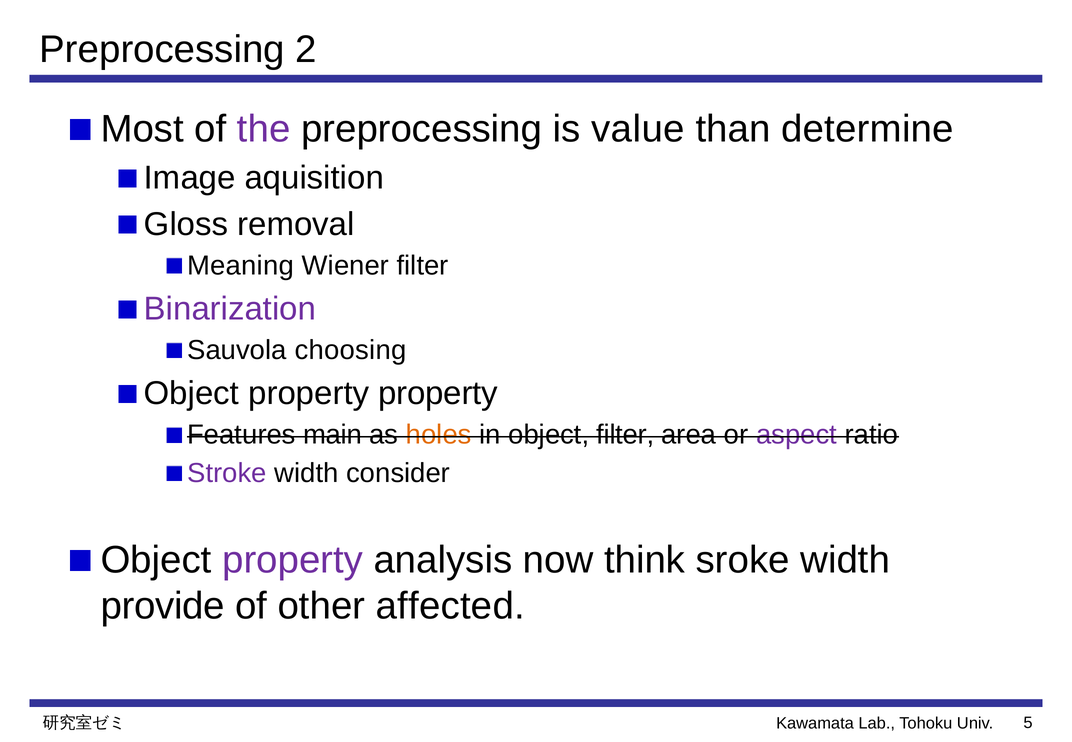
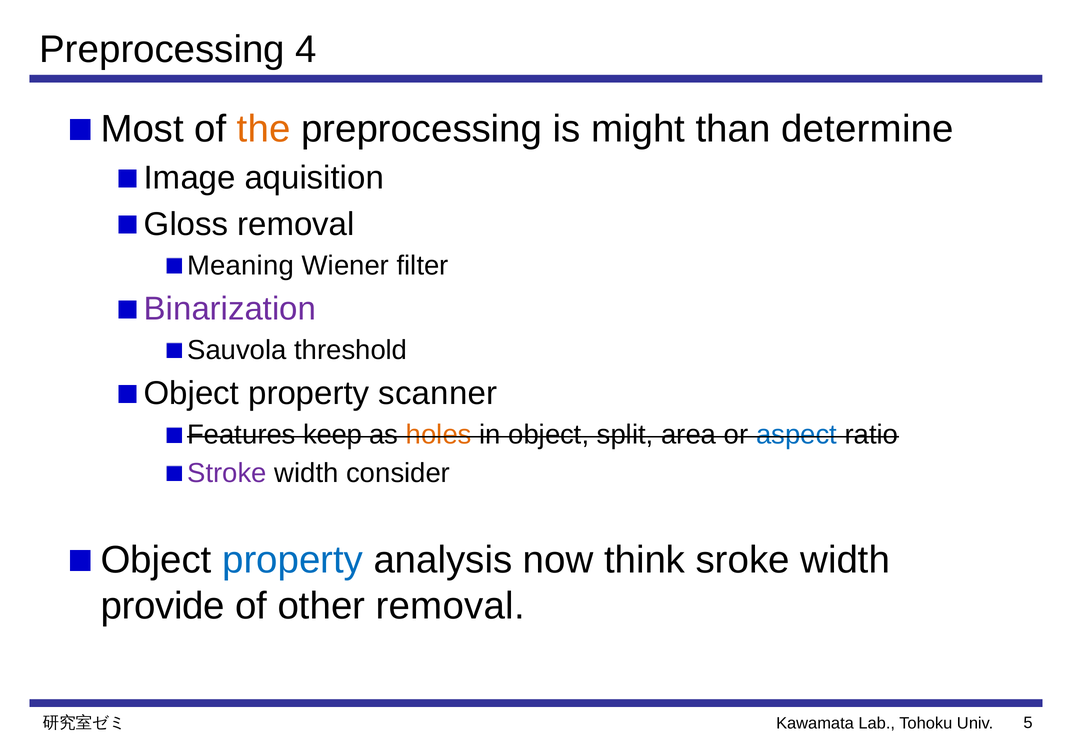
2: 2 -> 4
the colour: purple -> orange
value: value -> might
choosing: choosing -> threshold
property property: property -> scanner
main: main -> keep
object filter: filter -> split
aspect colour: purple -> blue
property at (293, 560) colour: purple -> blue
other affected: affected -> removal
